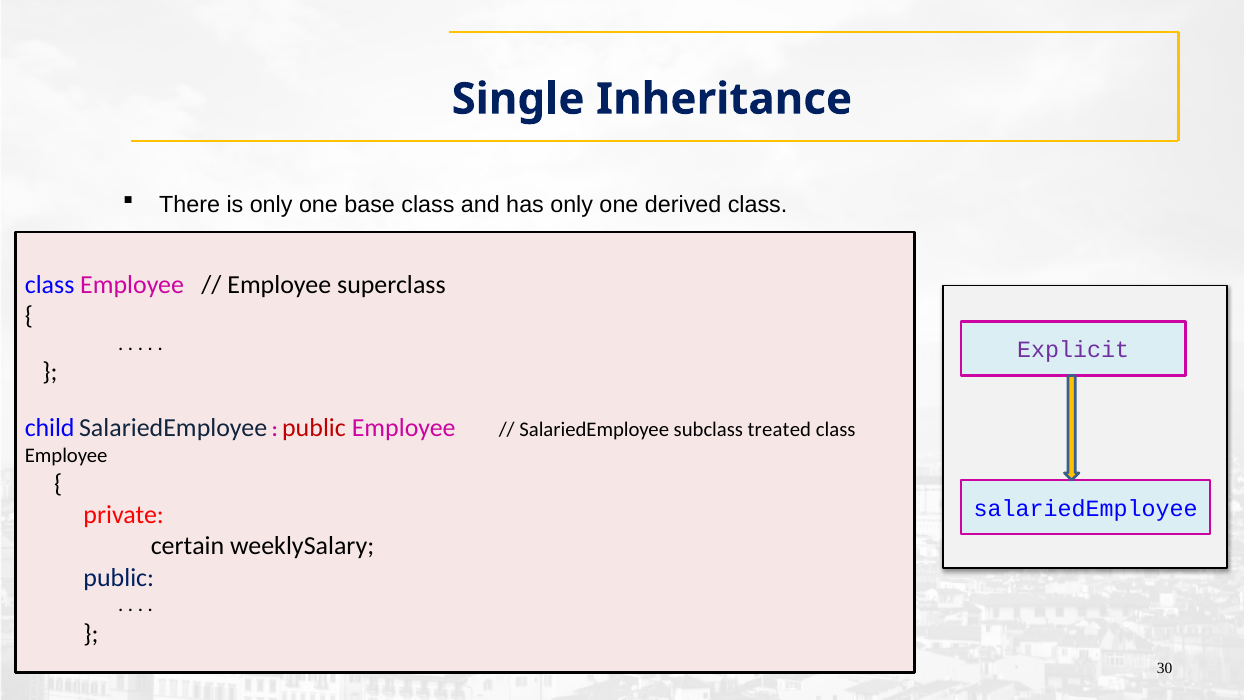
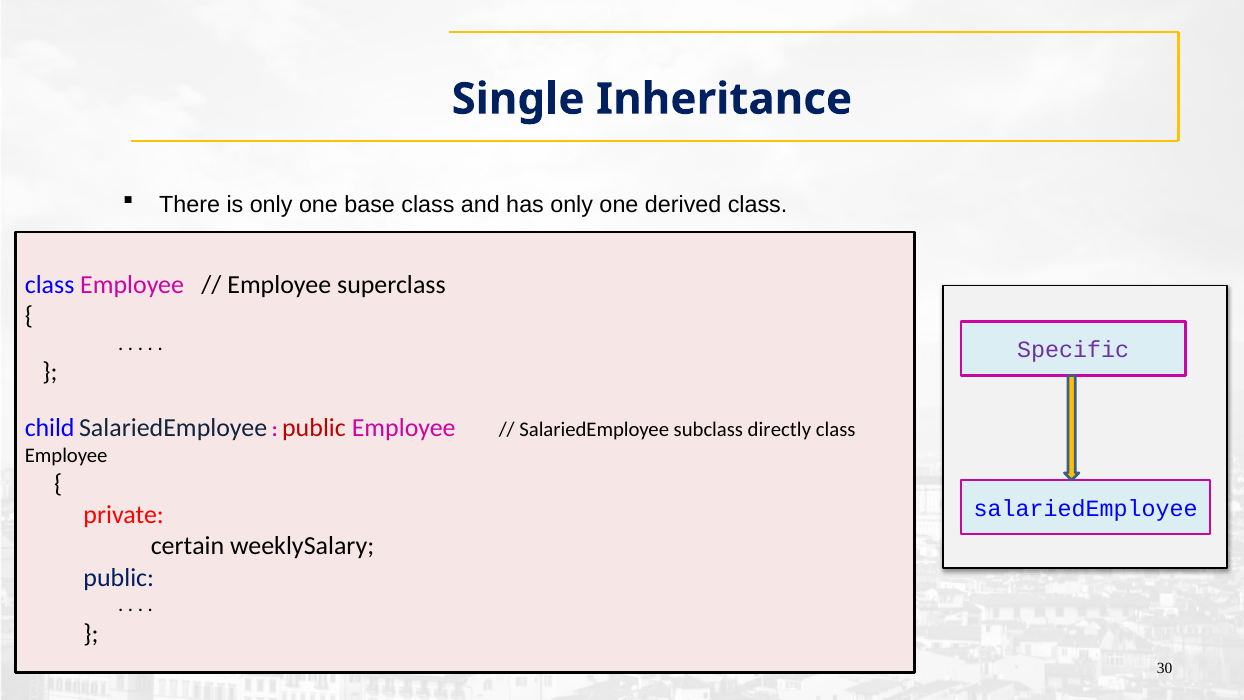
Explicit: Explicit -> Specific
treated: treated -> directly
